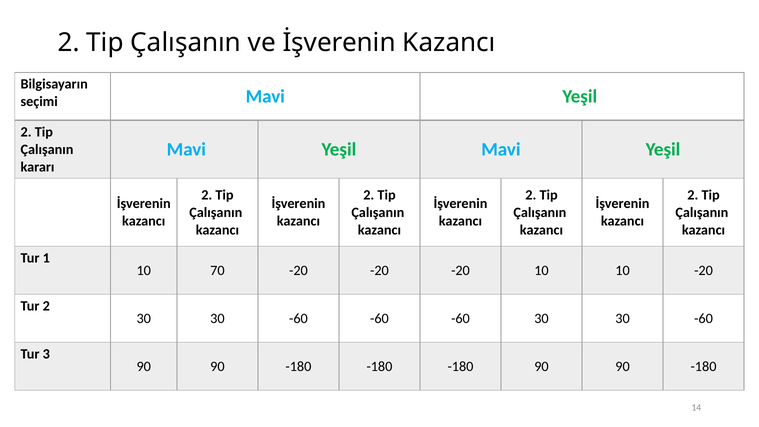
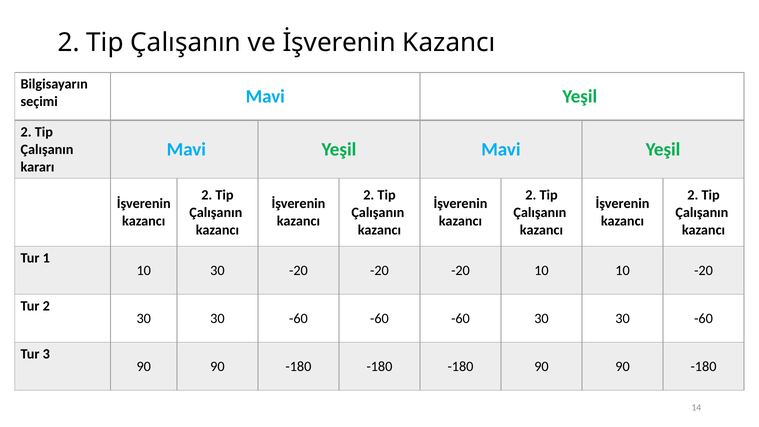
10 70: 70 -> 30
